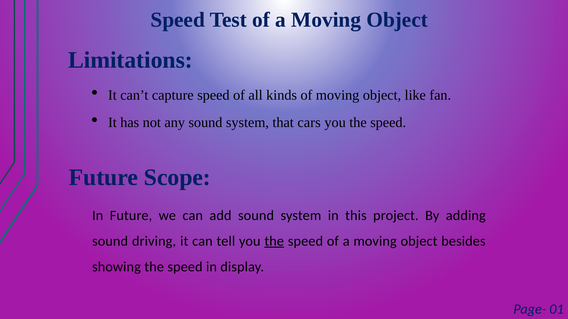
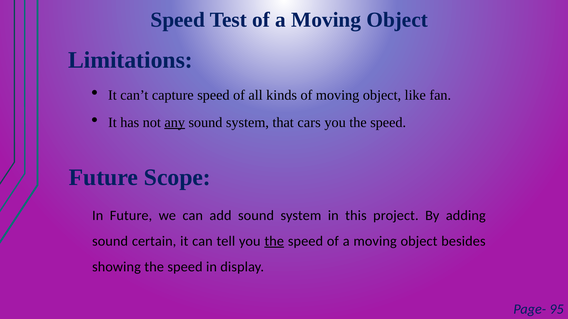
any underline: none -> present
driving: driving -> certain
01: 01 -> 95
